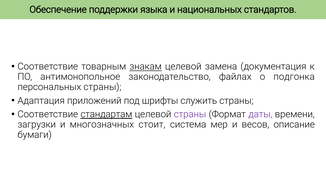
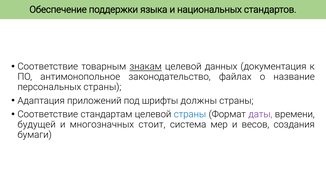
замена: замена -> данных
подгонка: подгонка -> название
служить: служить -> должны
стандартам underline: present -> none
страны at (190, 115) colour: purple -> blue
загрузки: загрузки -> будущей
описание: описание -> создания
